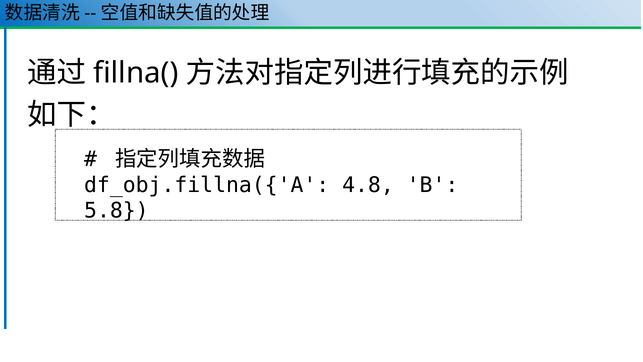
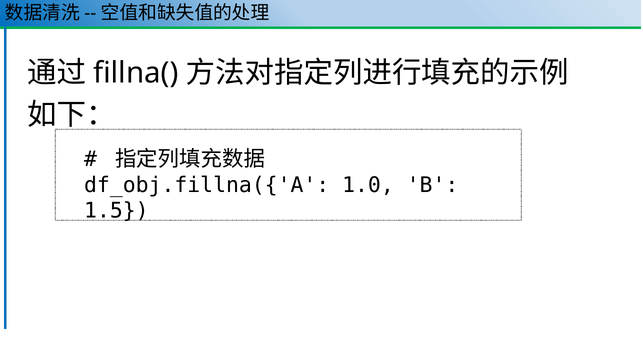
4.8: 4.8 -> 1.0
5.8: 5.8 -> 1.5
